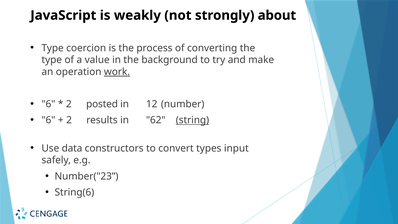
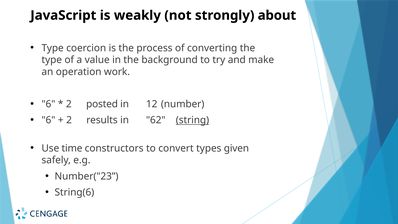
work underline: present -> none
data: data -> time
input: input -> given
